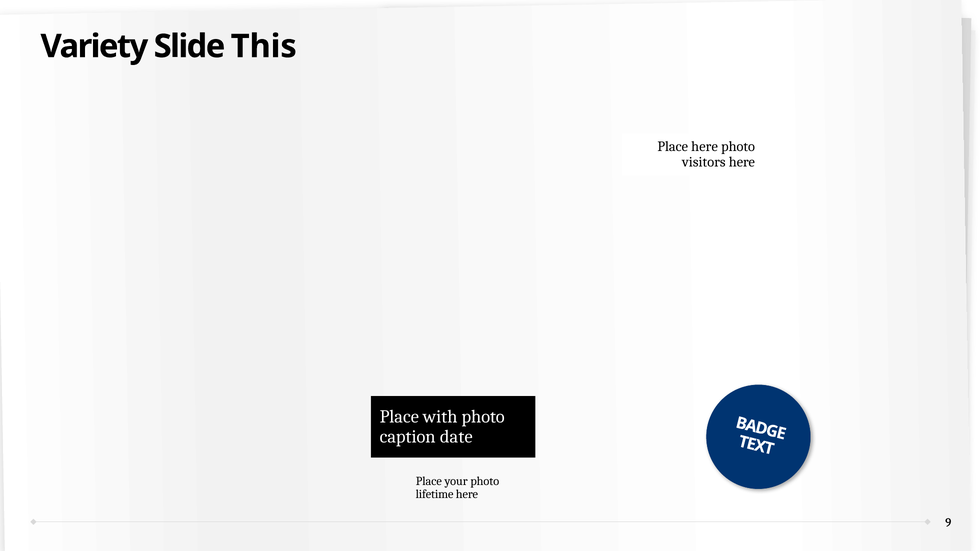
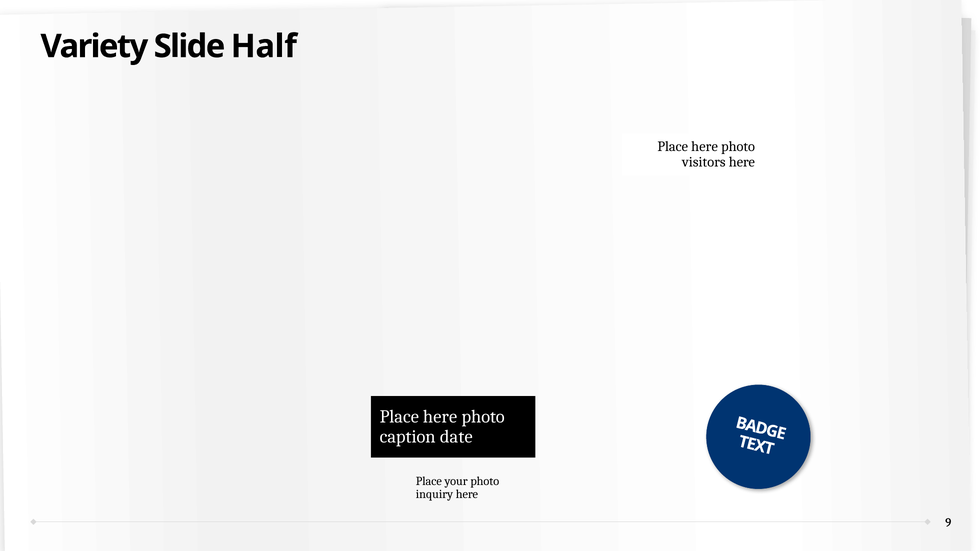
This: This -> Half
with at (440, 417): with -> here
lifetime: lifetime -> inquiry
